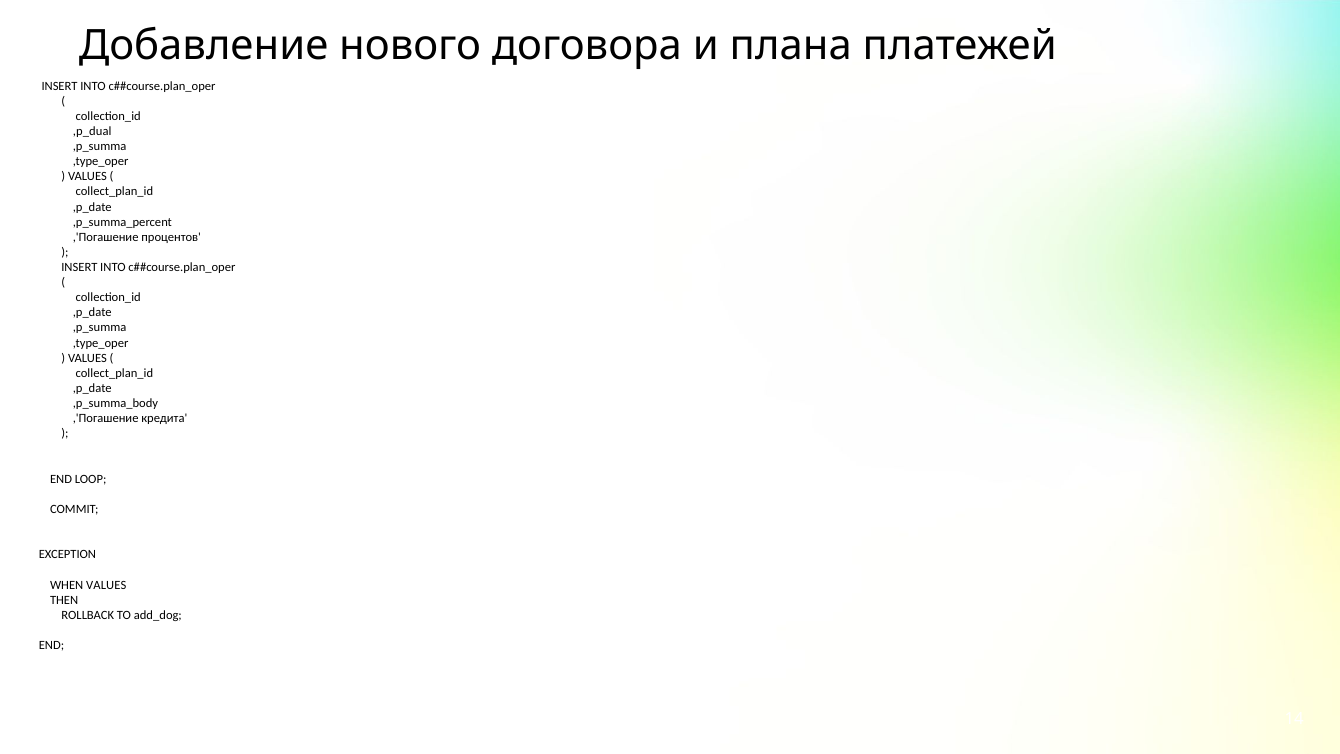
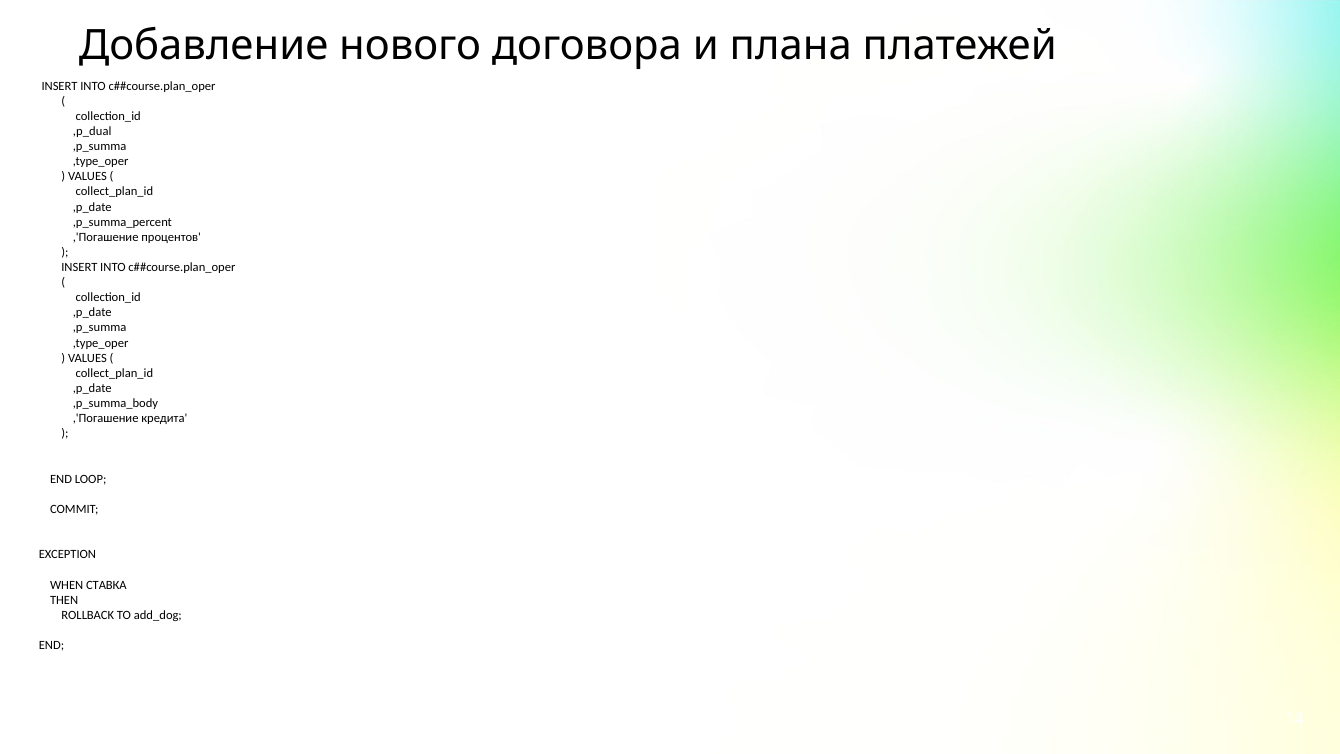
WHEN VALUES: VALUES -> СТАВКА
